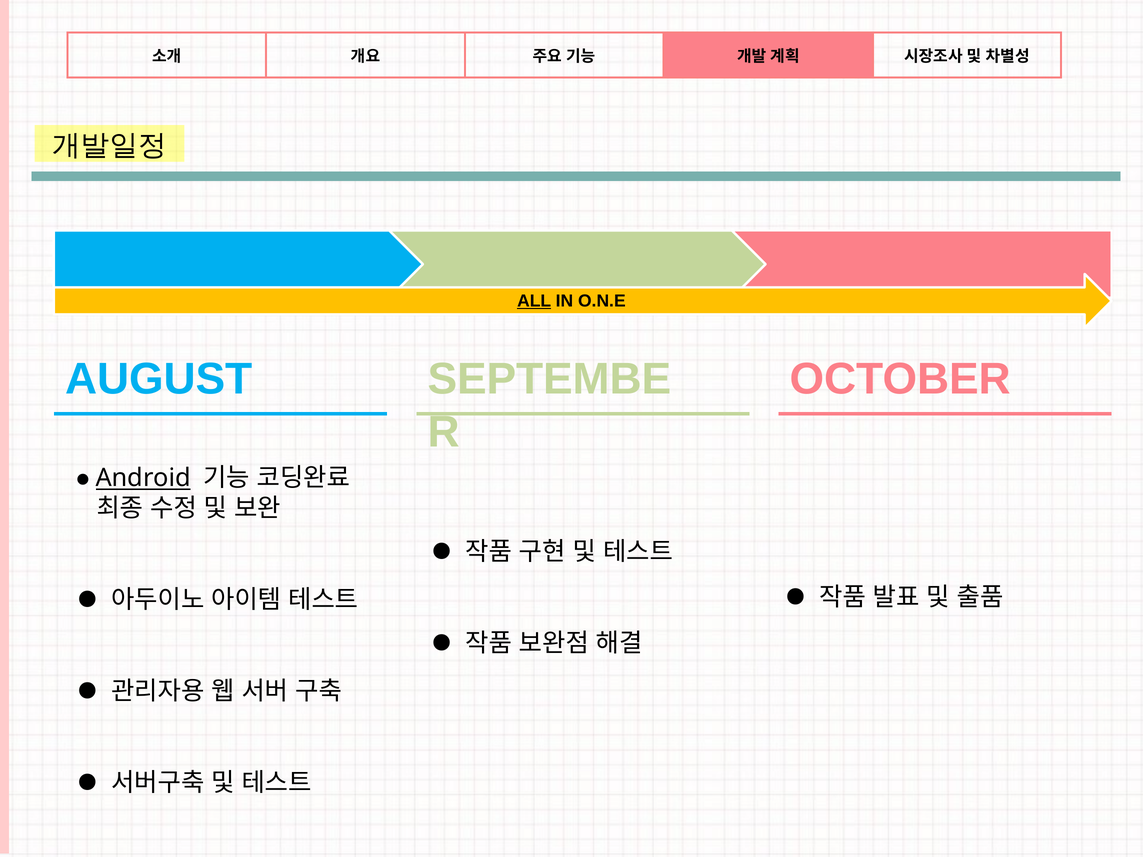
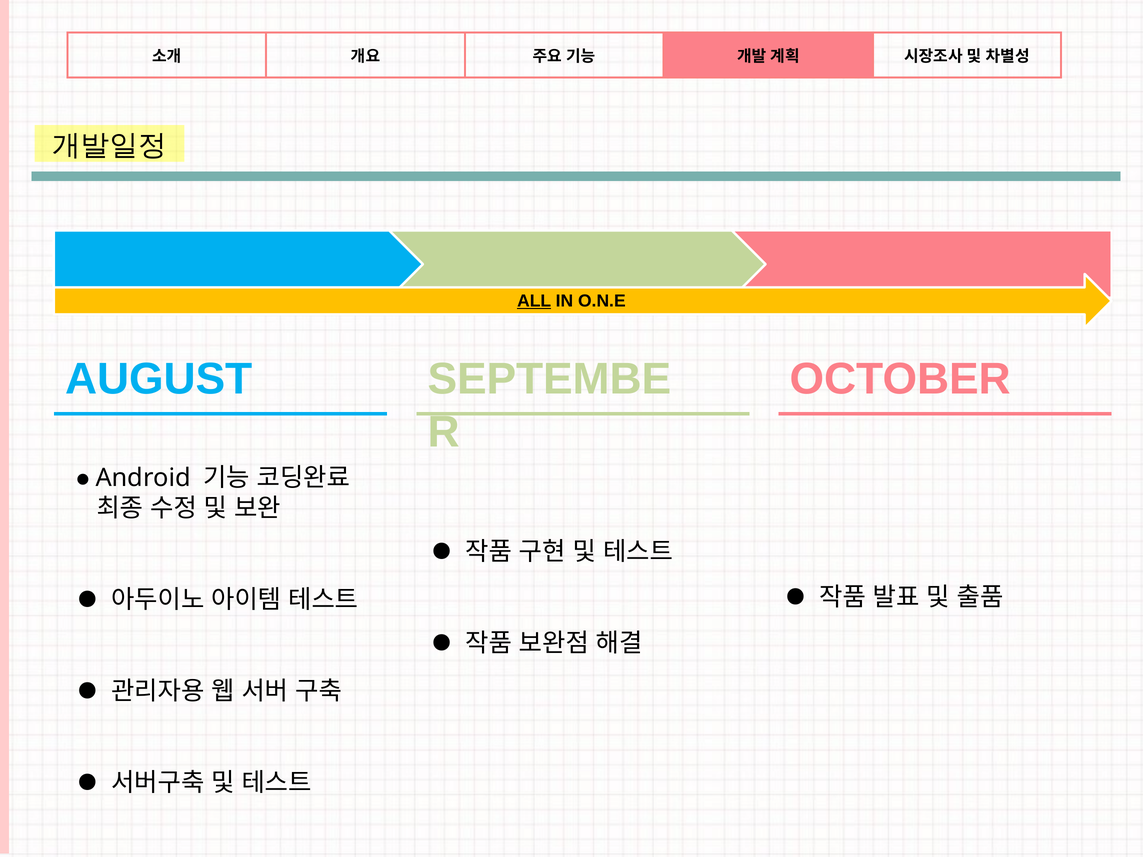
Android underline: present -> none
